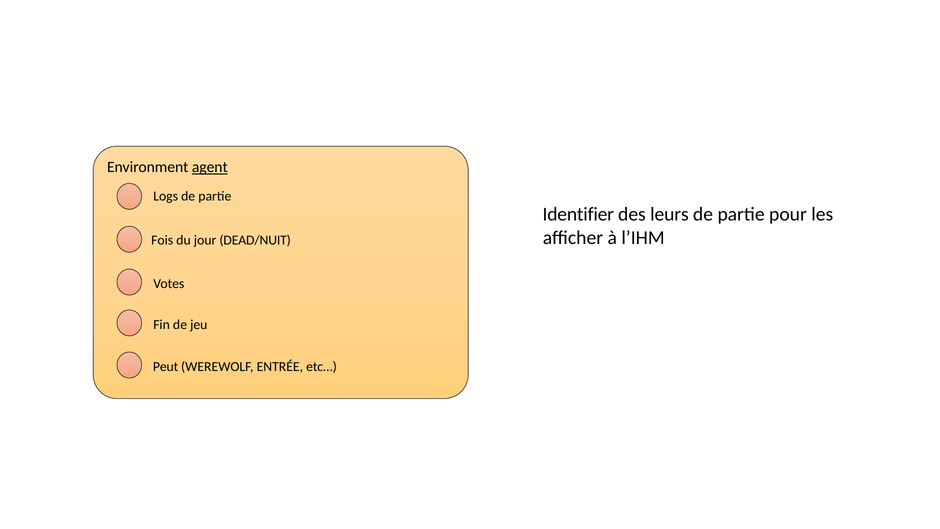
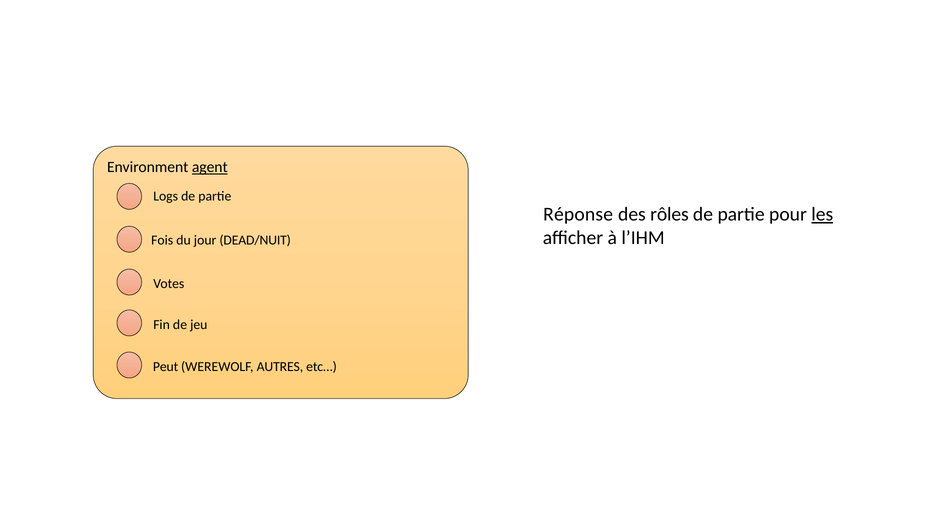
Identifier: Identifier -> Réponse
leurs: leurs -> rôles
les underline: none -> present
ENTRÉE: ENTRÉE -> AUTRES
